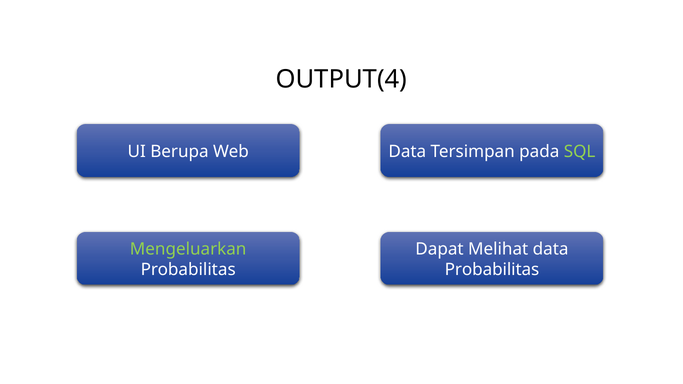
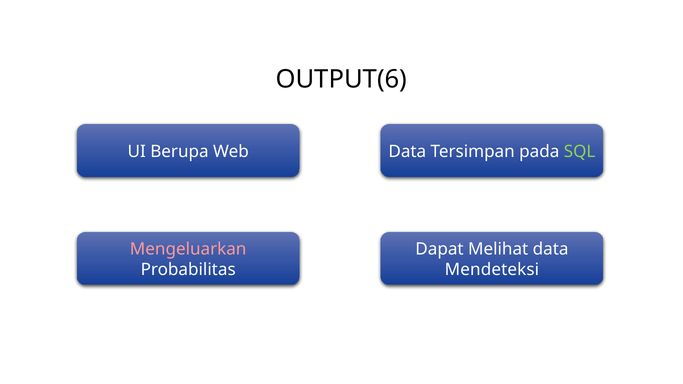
OUTPUT(4: OUTPUT(4 -> OUTPUT(6
Mengeluarkan colour: light green -> pink
Probabilitas at (492, 270): Probabilitas -> Mendeteksi
